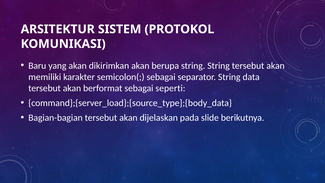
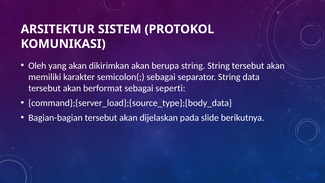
Baru: Baru -> Oleh
